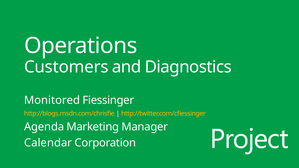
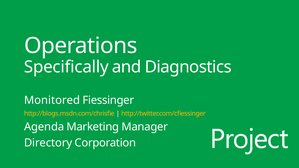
Customers: Customers -> Specifically
Calendar: Calendar -> Directory
